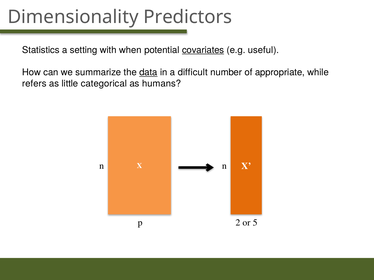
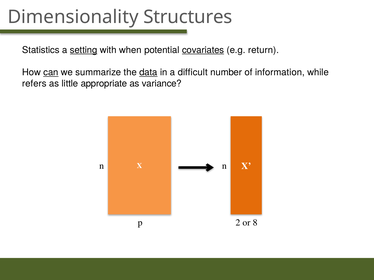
Predictors: Predictors -> Structures
setting underline: none -> present
useful: useful -> return
can underline: none -> present
appropriate: appropriate -> information
categorical: categorical -> appropriate
humans: humans -> variance
5: 5 -> 8
